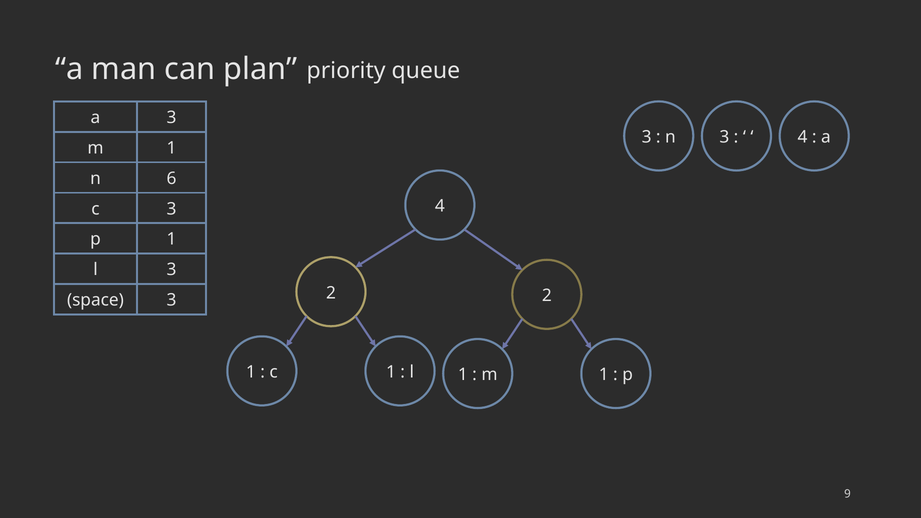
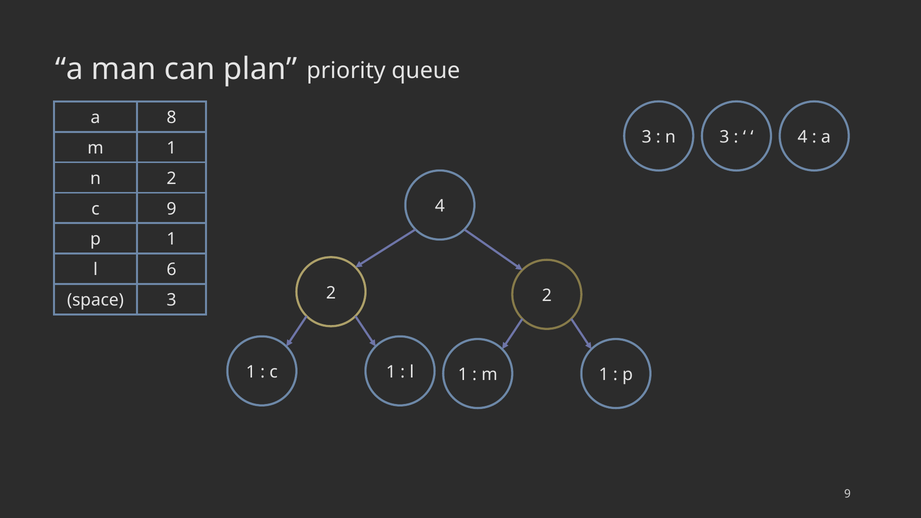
a 3: 3 -> 8
n 6: 6 -> 2
c 3: 3 -> 9
3 at (171, 270): 3 -> 6
